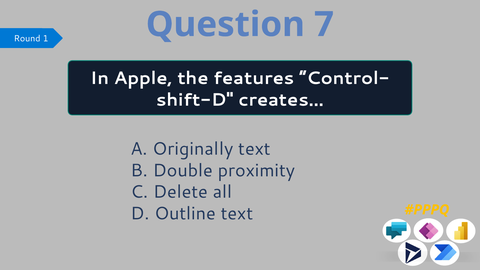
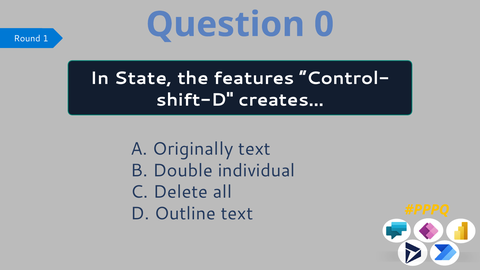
7: 7 -> 0
Apple: Apple -> State
proximity: proximity -> individual
